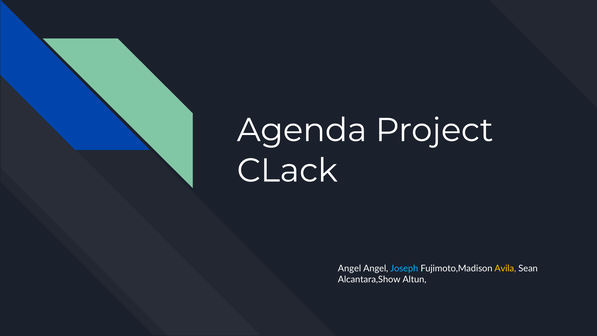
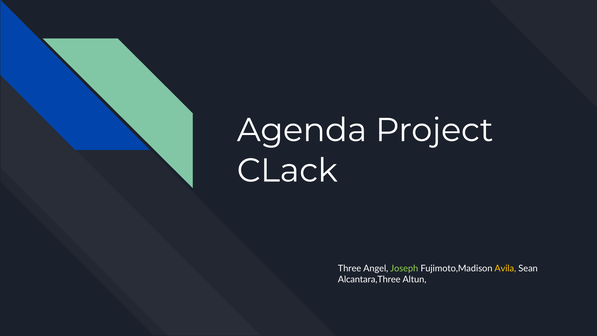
Angel at (350, 268): Angel -> Three
Joseph colour: light blue -> light green
Alcantara,Show: Alcantara,Show -> Alcantara,Three
